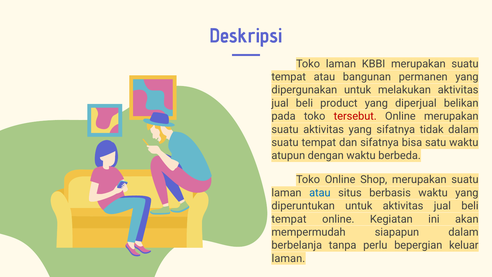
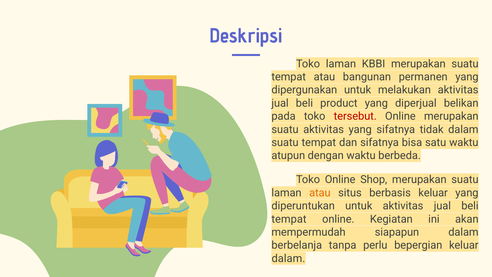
atau at (320, 193) colour: blue -> orange
berbasis waktu: waktu -> keluar
laman at (288, 258): laman -> dalam
